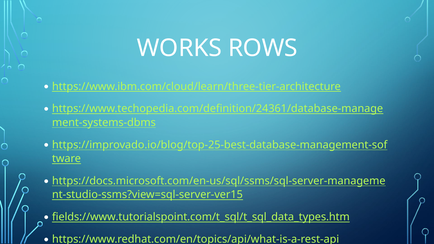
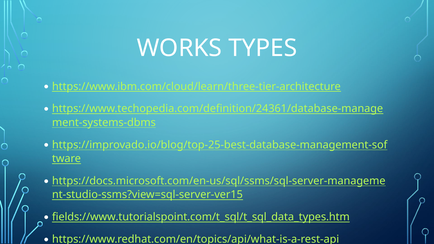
ROWS: ROWS -> TYPES
